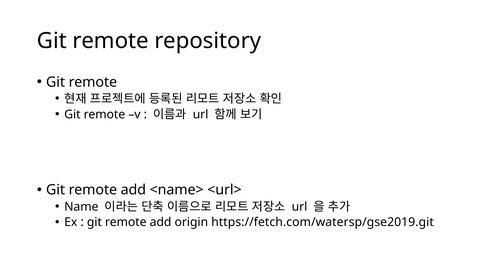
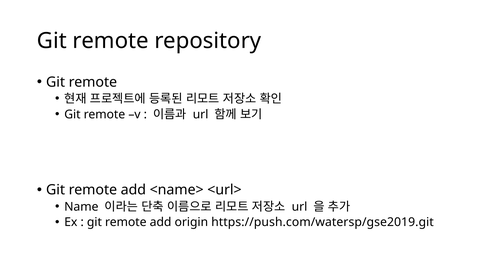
https://fetch.com/watersp/gse2019.git: https://fetch.com/watersp/gse2019.git -> https://push.com/watersp/gse2019.git
